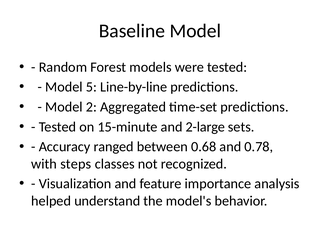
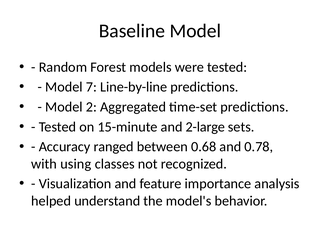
5: 5 -> 7
steps: steps -> using
